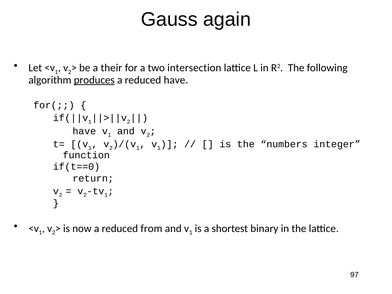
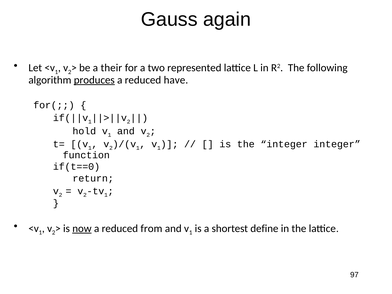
intersection: intersection -> represented
have at (84, 131): have -> hold
the numbers: numbers -> integer
now underline: none -> present
binary: binary -> define
